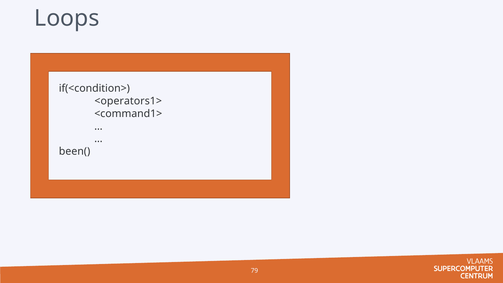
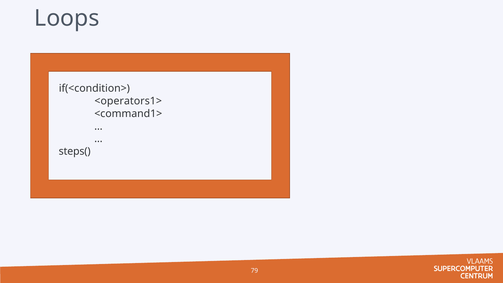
been(: been( -> steps(
